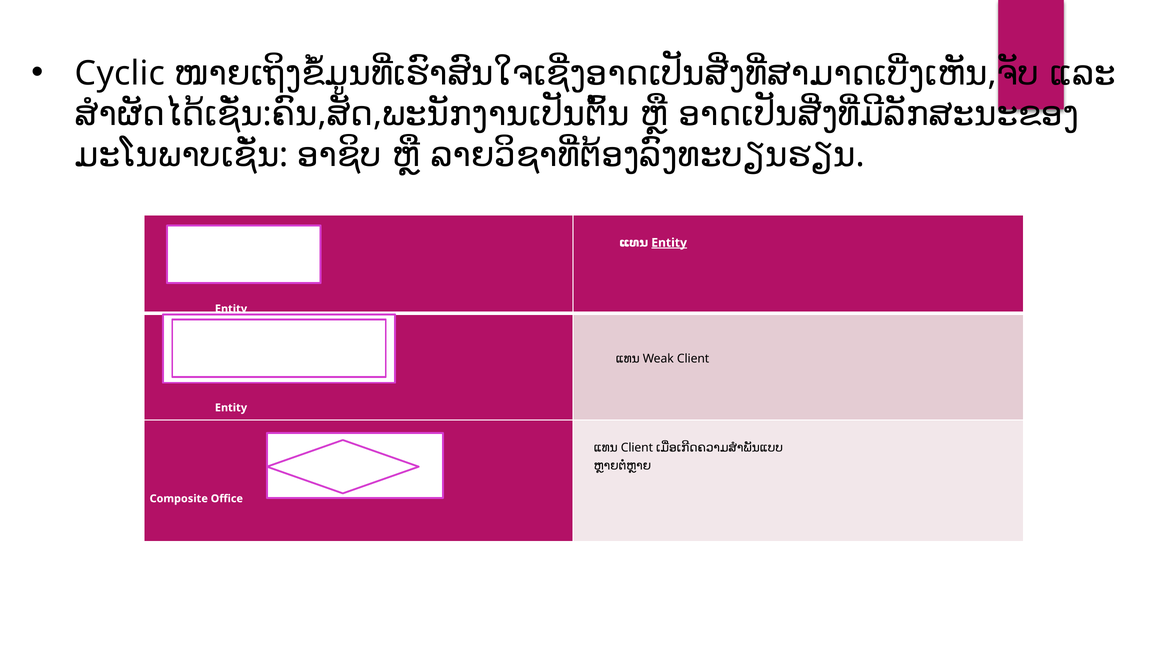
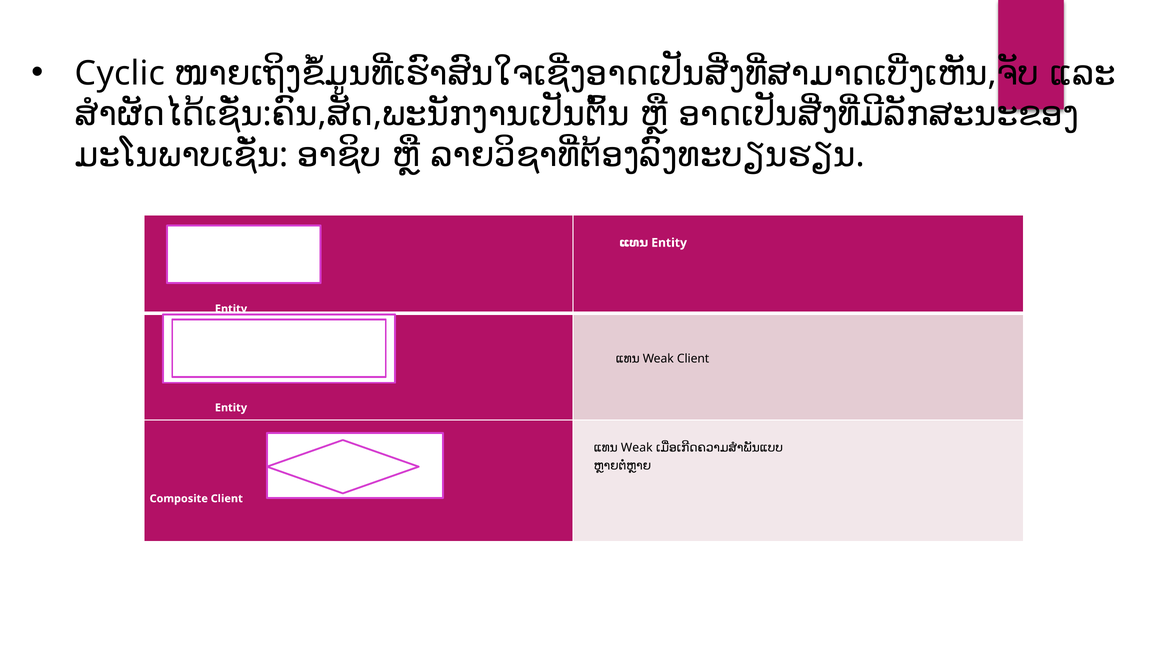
Entity at (669, 243) underline: present -> none
Client at (637, 448): Client -> Weak
Composite Office: Office -> Client
